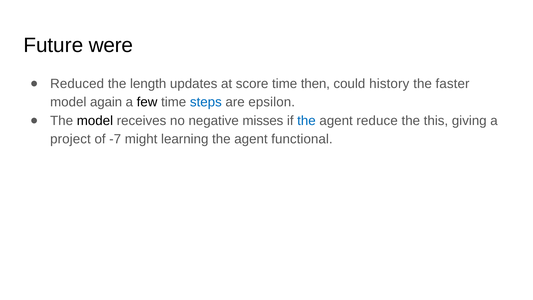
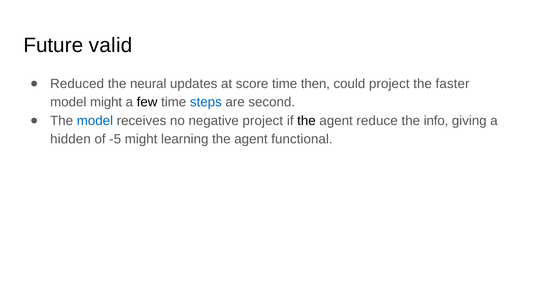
were: were -> valid
length: length -> neural
could history: history -> project
model again: again -> might
epsilon: epsilon -> second
model at (95, 121) colour: black -> blue
negative misses: misses -> project
the at (306, 121) colour: blue -> black
this: this -> info
project: project -> hidden
-7: -7 -> -5
